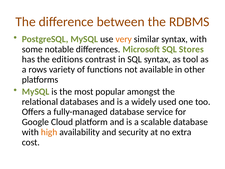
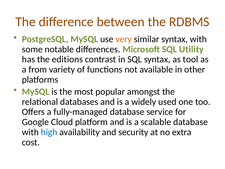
Stores: Stores -> Utility
rows: rows -> from
high colour: orange -> blue
